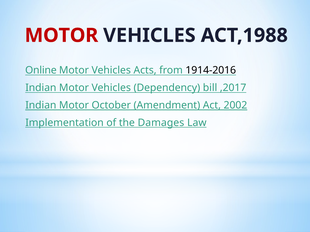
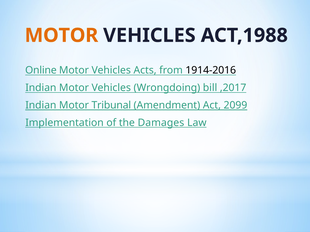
MOTOR at (61, 35) colour: red -> orange
Dependency: Dependency -> Wrongdoing
October: October -> Tribunal
2002: 2002 -> 2099
